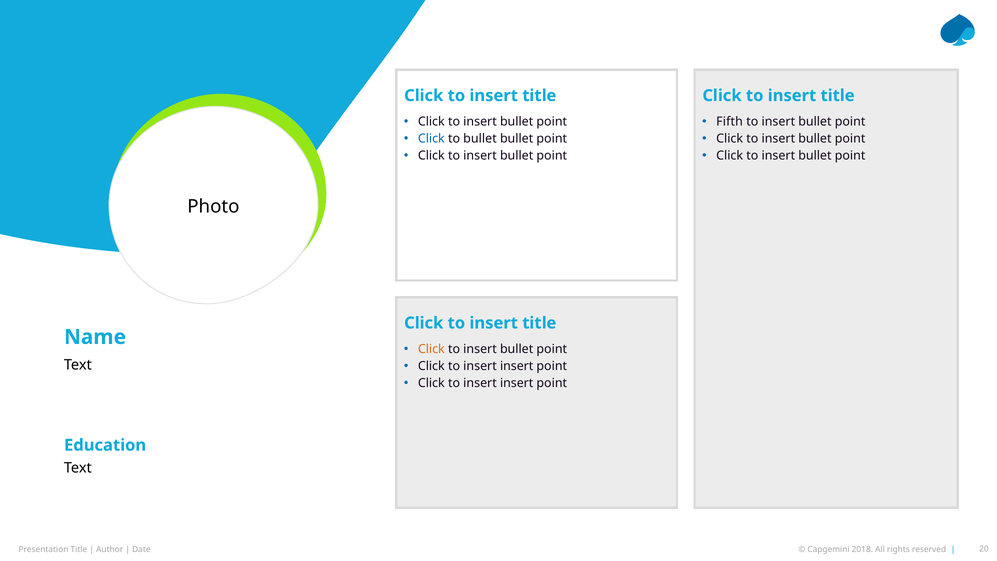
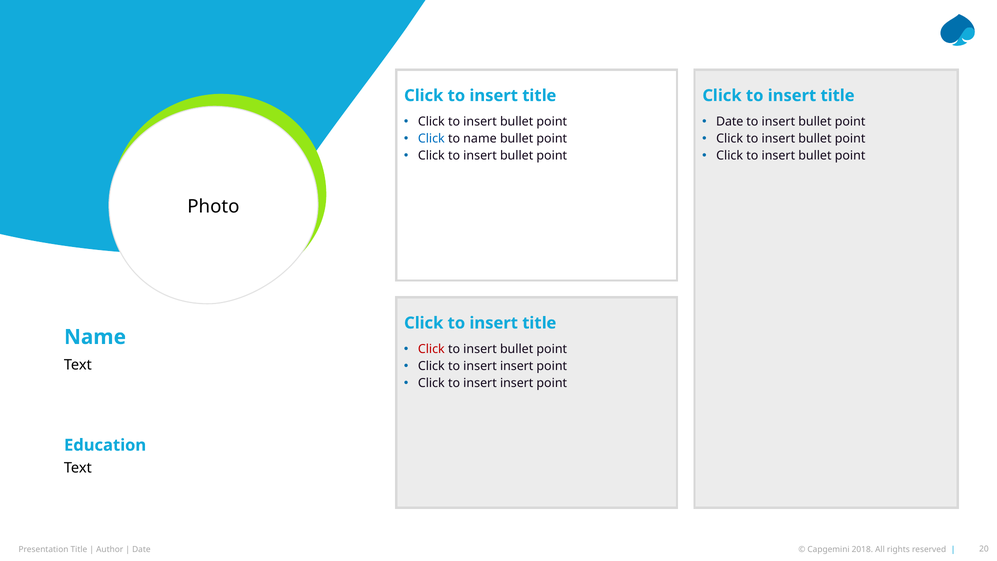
Fifth at (730, 122): Fifth -> Date
to bullet: bullet -> name
Click at (431, 349) colour: orange -> red
